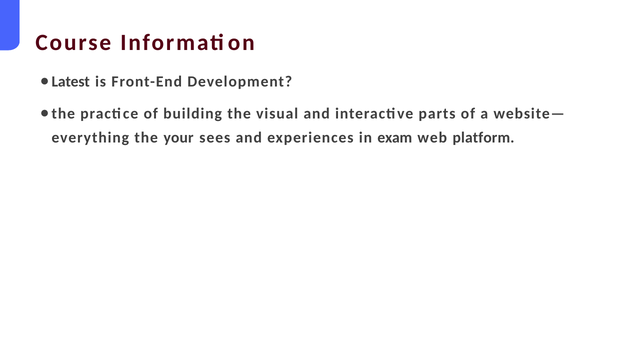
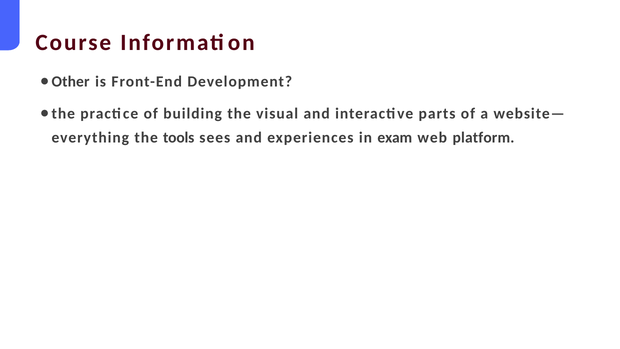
Latest: Latest -> Other
your: your -> tools
